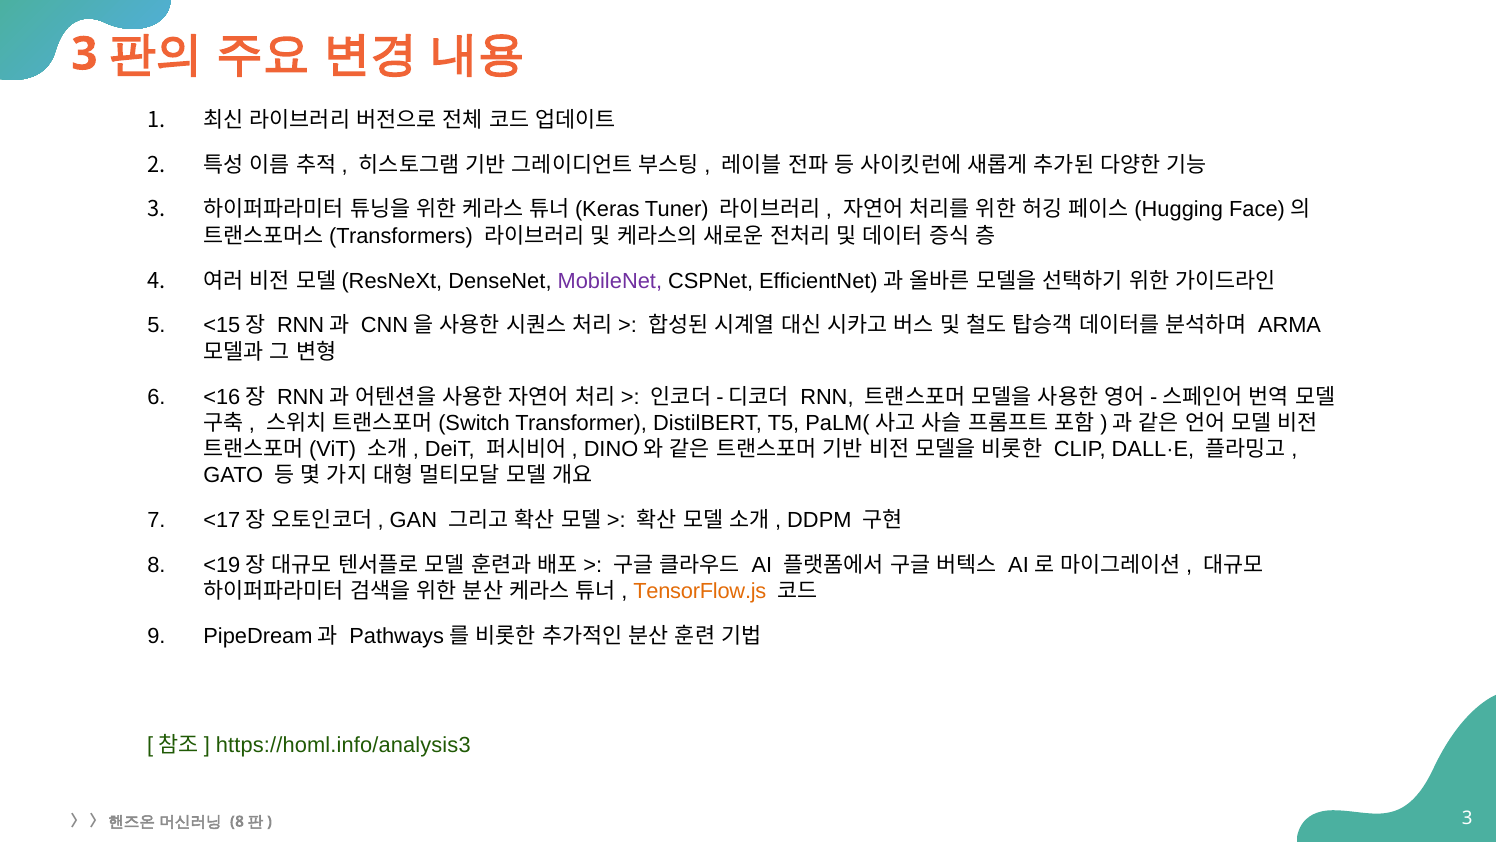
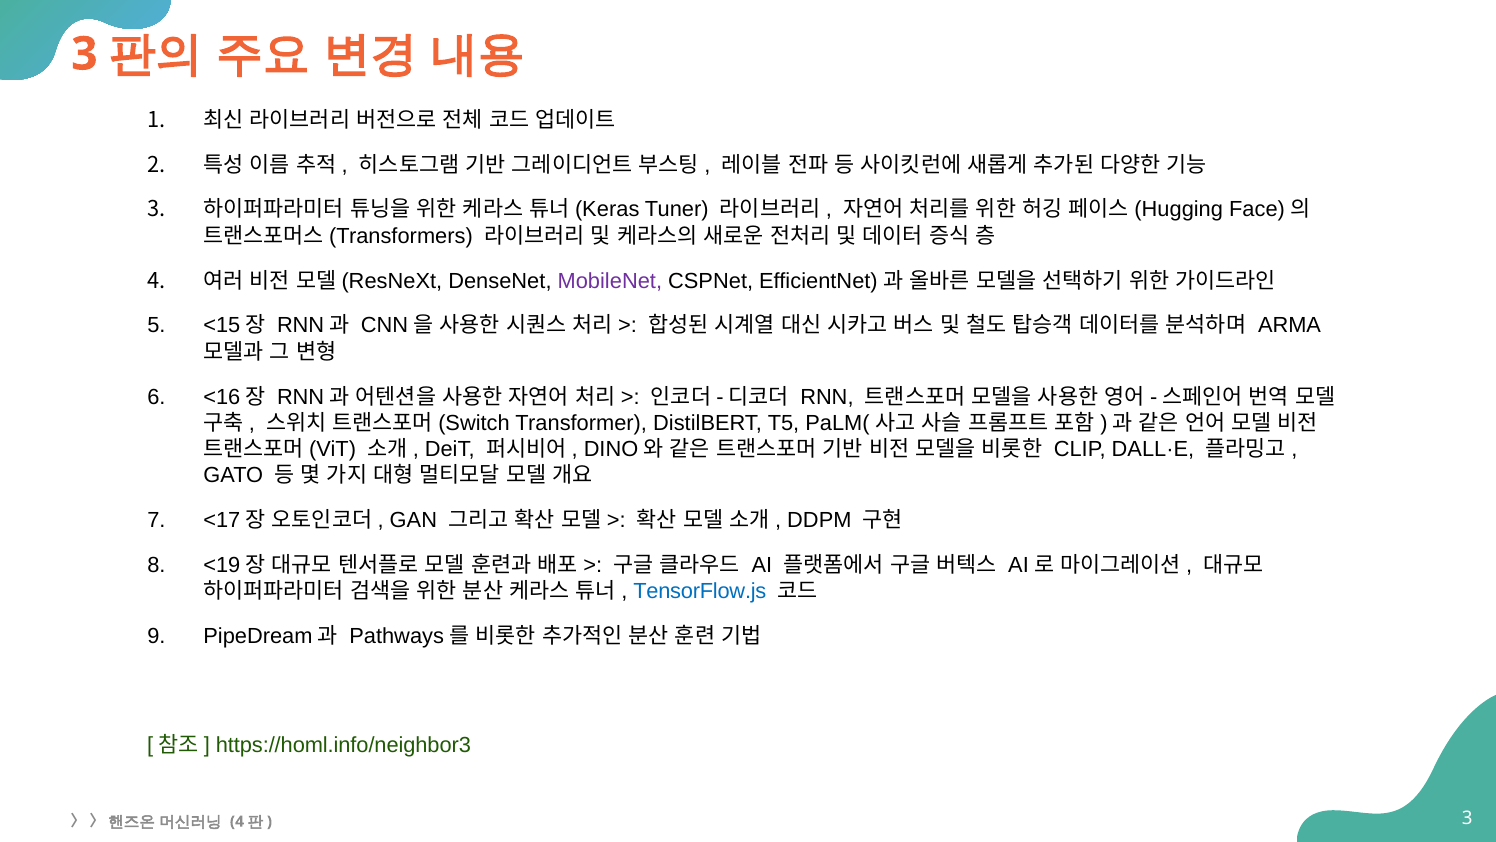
TensorFlow.js colour: orange -> blue
https://homl.info/analysis3: https://homl.info/analysis3 -> https://homl.info/neighbor3
8 at (237, 821): 8 -> 4
